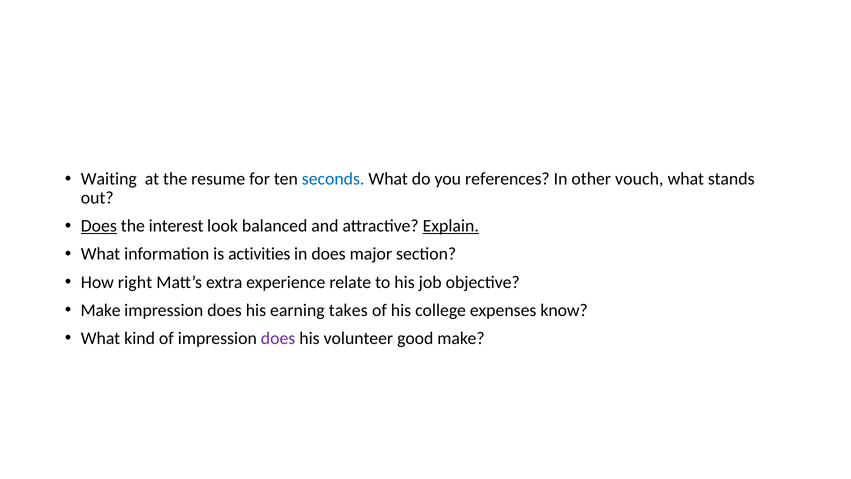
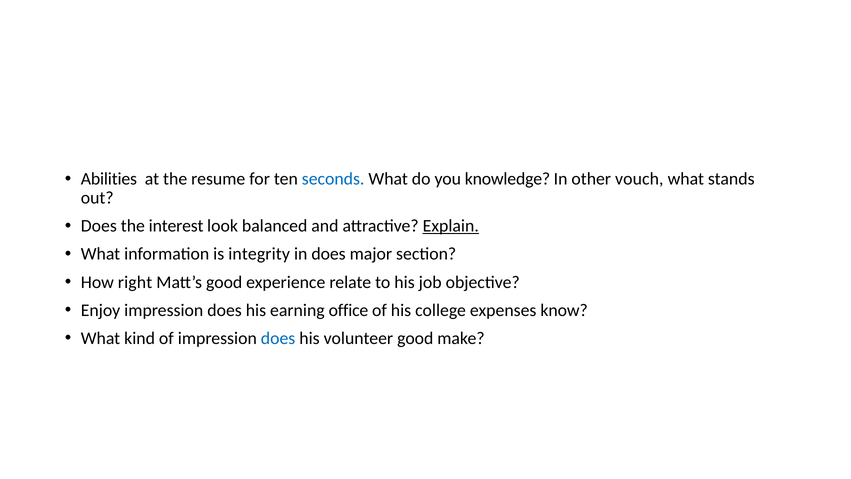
Waiting: Waiting -> Abilities
references: references -> knowledge
Does at (99, 226) underline: present -> none
activities: activities -> integrity
Matt’s extra: extra -> good
Make at (101, 310): Make -> Enjoy
takes: takes -> office
does at (278, 338) colour: purple -> blue
